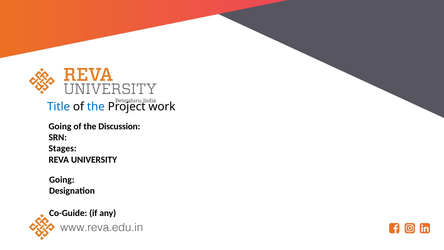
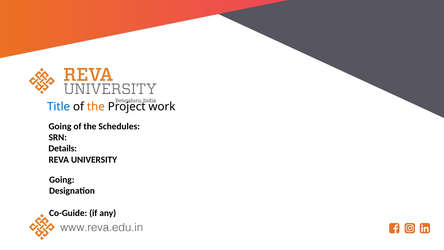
the at (96, 107) colour: blue -> orange
Discussion: Discussion -> Schedules
Stages: Stages -> Details
